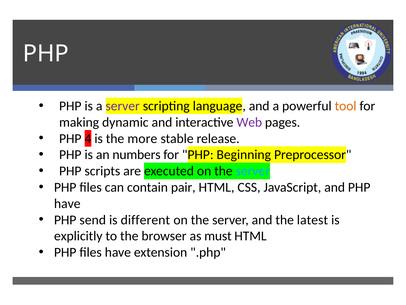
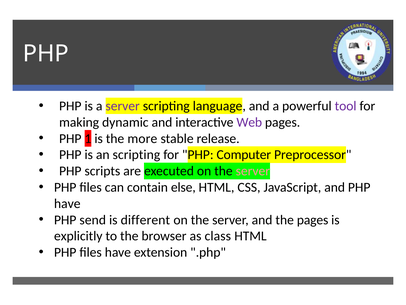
tool colour: orange -> purple
4: 4 -> 1
an numbers: numbers -> scripting
Beginning: Beginning -> Computer
server at (253, 171) colour: light blue -> pink
pair: pair -> else
the latest: latest -> pages
must: must -> class
